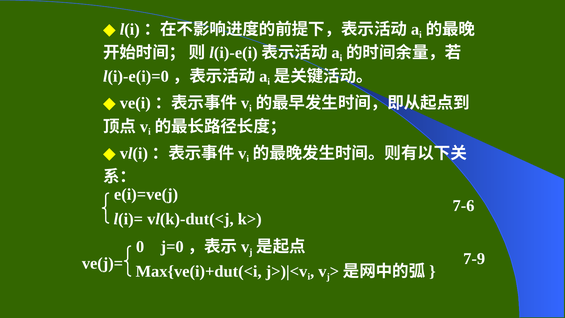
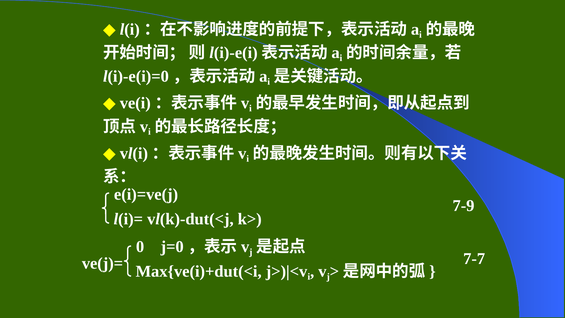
7-6: 7-6 -> 7-9
7-9: 7-9 -> 7-7
